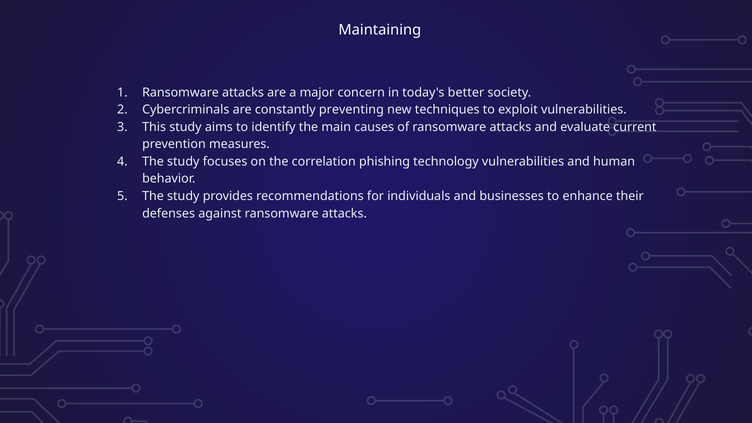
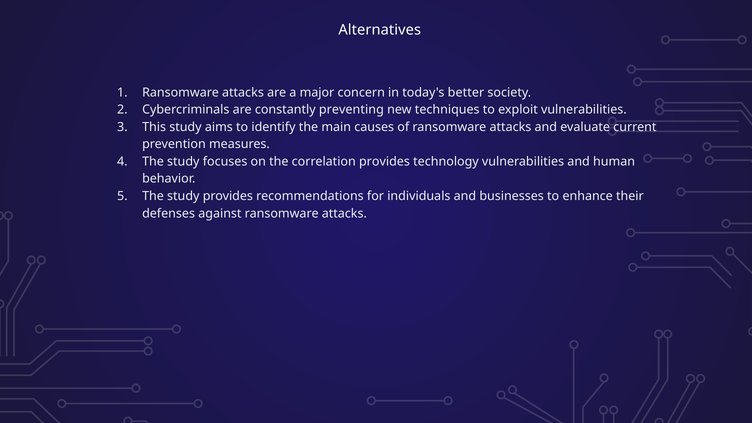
Maintaining: Maintaining -> Alternatives
correlation phishing: phishing -> provides
